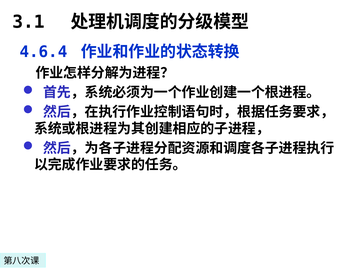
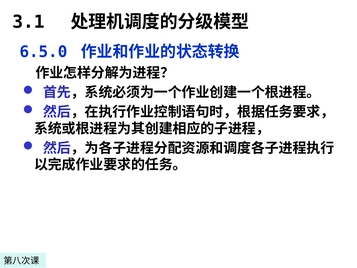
4.6.4: 4.6.4 -> 6.5.0
